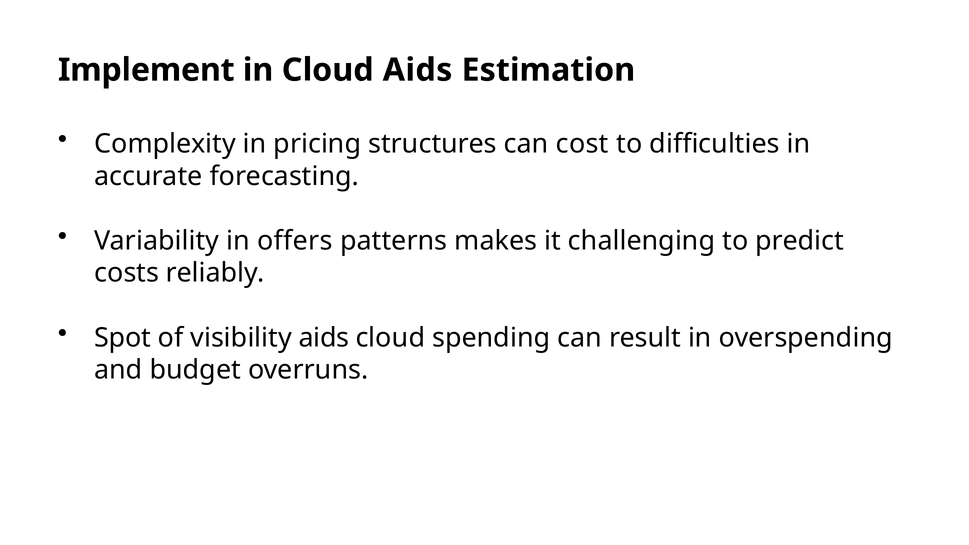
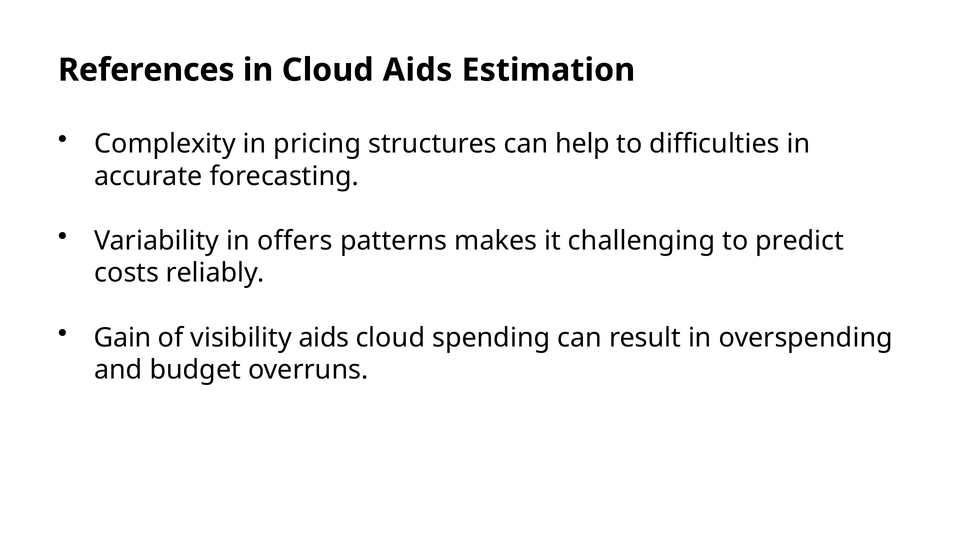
Implement: Implement -> References
cost: cost -> help
Spot: Spot -> Gain
